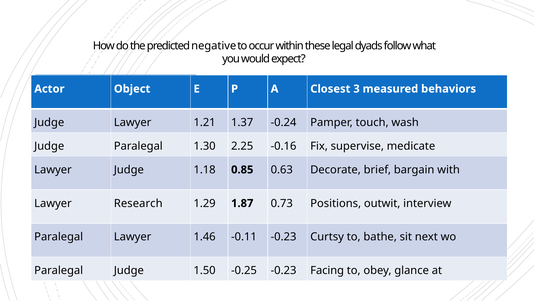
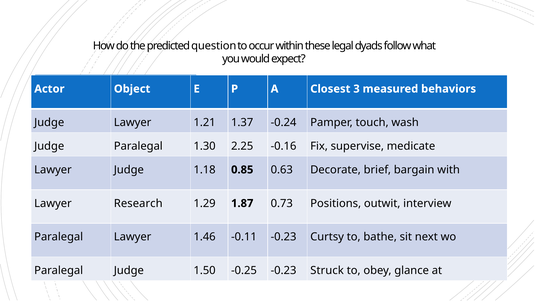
negative: negative -> question
Facing: Facing -> Struck
